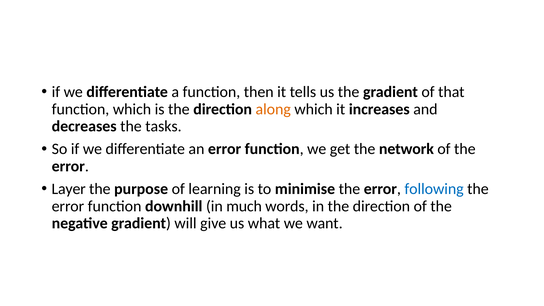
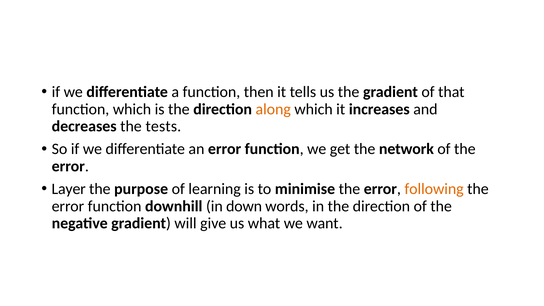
tasks: tasks -> tests
following colour: blue -> orange
much: much -> down
